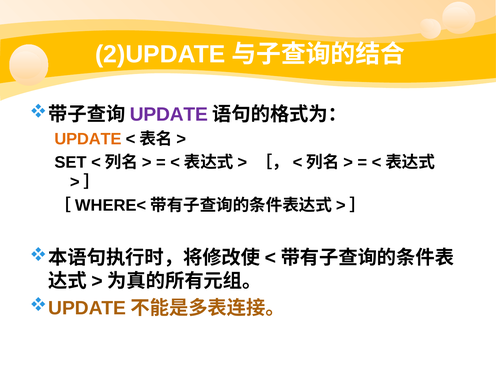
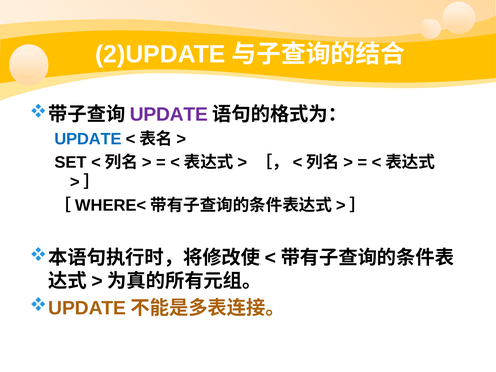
UPDATE at (88, 139) colour: orange -> blue
